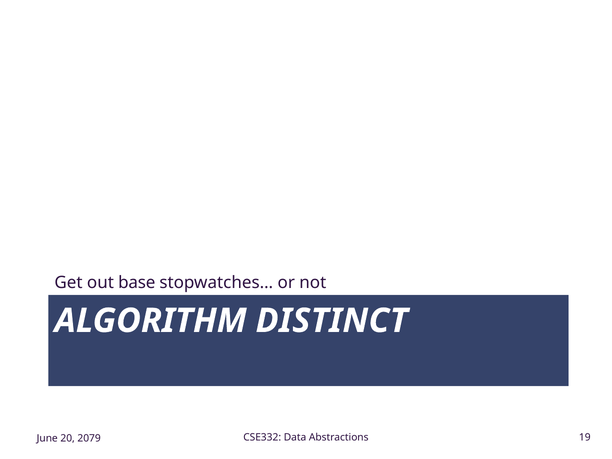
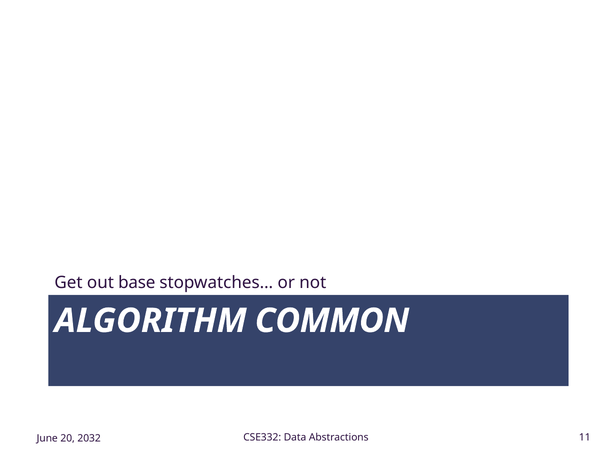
DISTINCT: DISTINCT -> COMMON
19: 19 -> 11
2079: 2079 -> 2032
